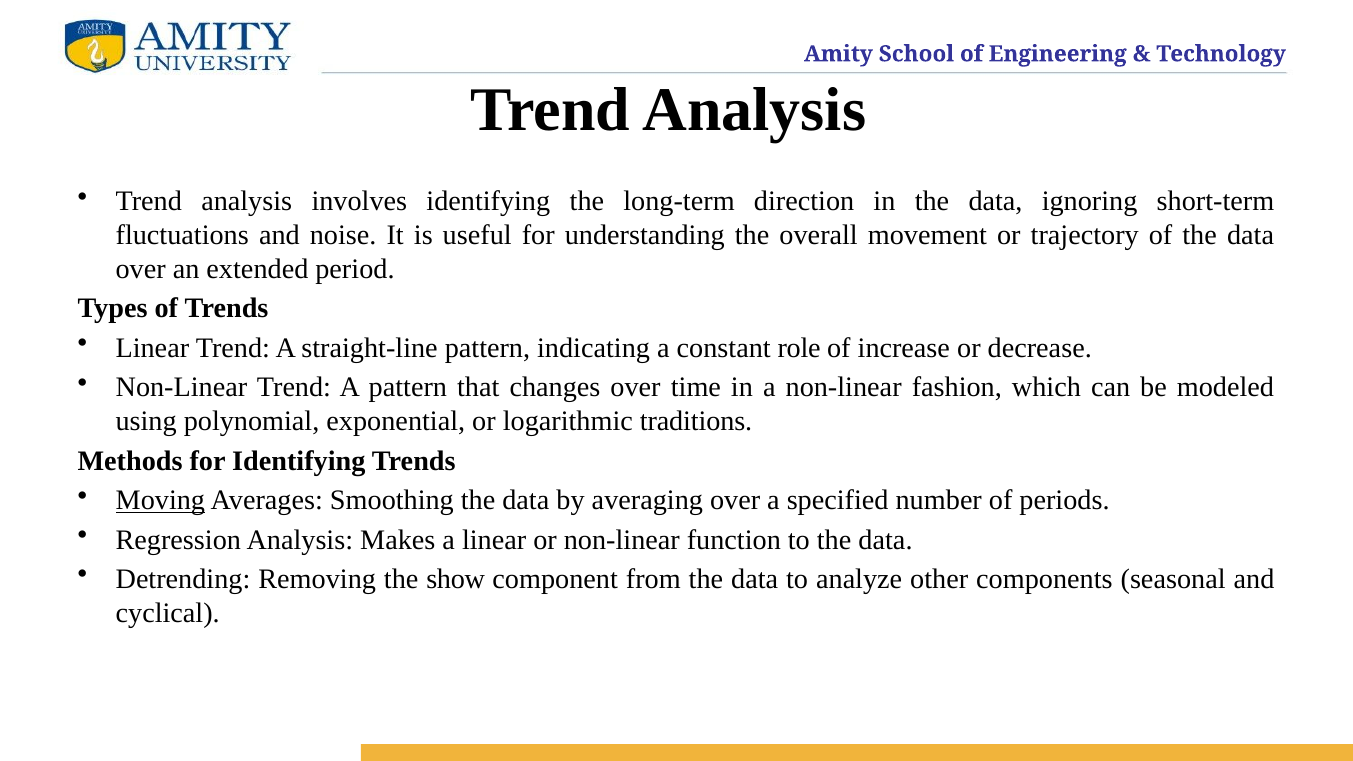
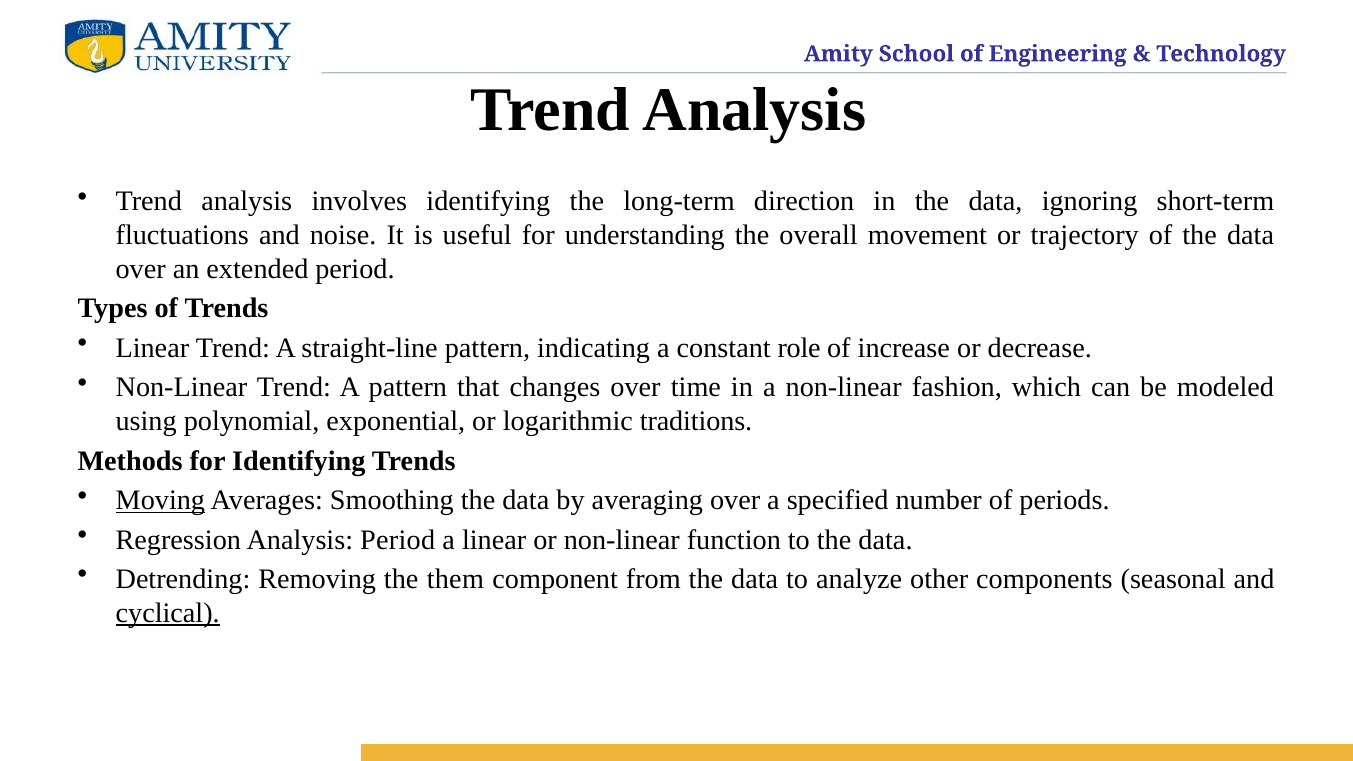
Analysis Makes: Makes -> Period
show: show -> them
cyclical underline: none -> present
